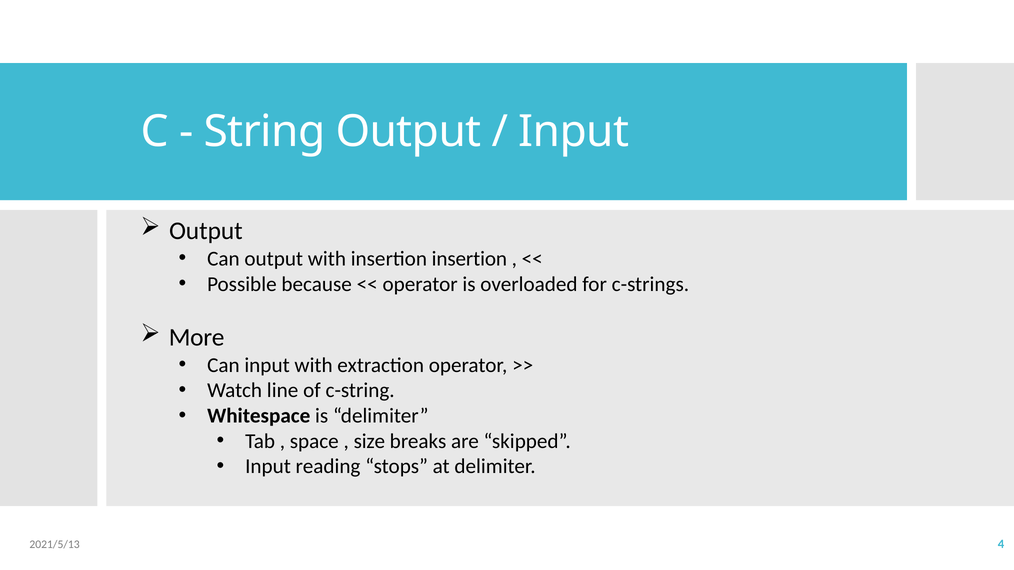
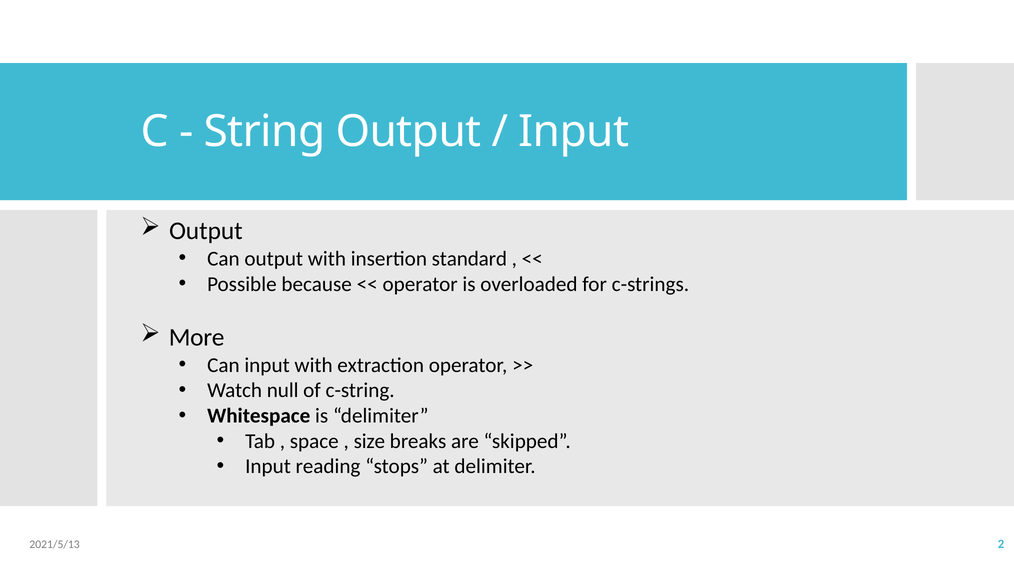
insertion insertion: insertion -> standard
line: line -> null
4: 4 -> 2
